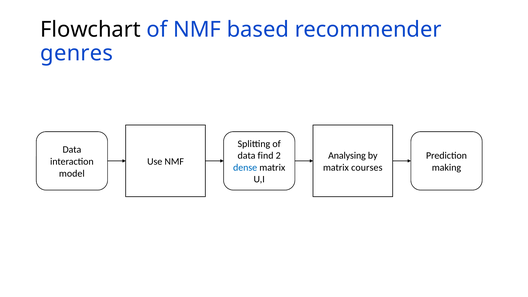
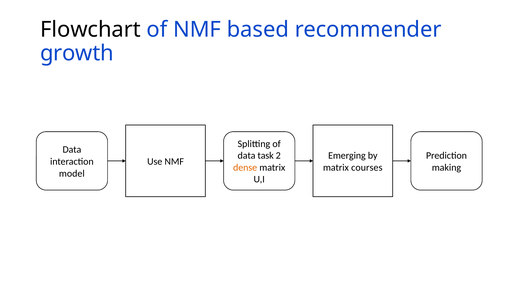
genres: genres -> growth
find: find -> task
Analysing: Analysing -> Emerging
dense colour: blue -> orange
